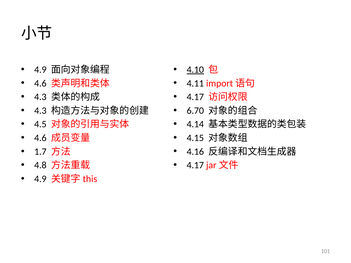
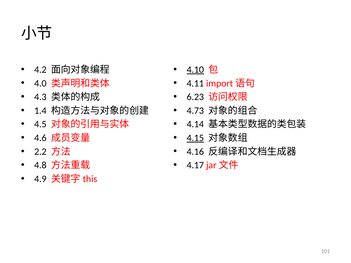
4.9 at (40, 70): 4.9 -> 4.2
4.6 at (40, 83): 4.6 -> 4.0
4.17 at (195, 97): 4.17 -> 6.23
4.3 at (40, 111): 4.3 -> 1.4
6.70: 6.70 -> 4.73
4.15 underline: none -> present
1.7: 1.7 -> 2.2
